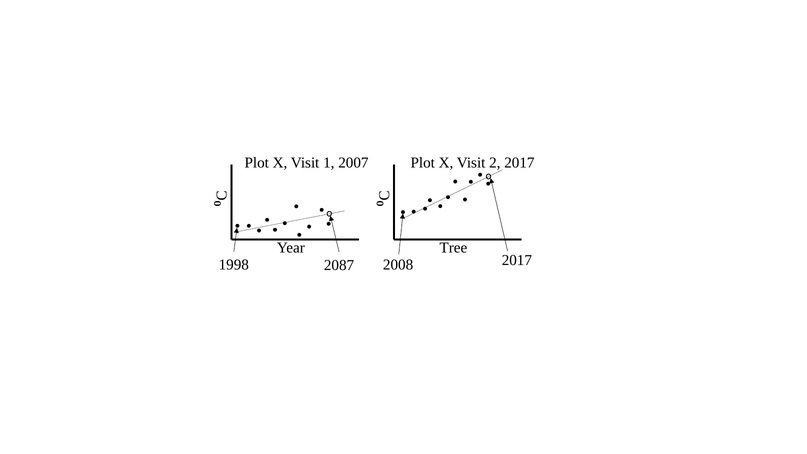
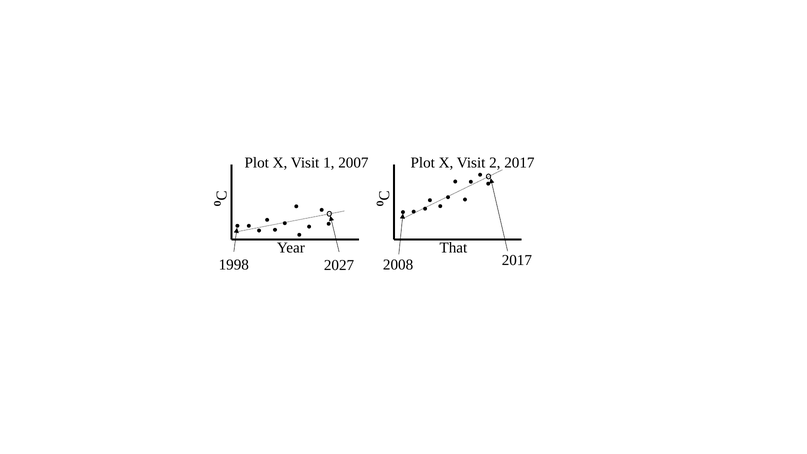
Tree: Tree -> That
2087: 2087 -> 2027
